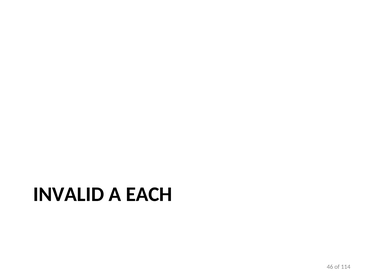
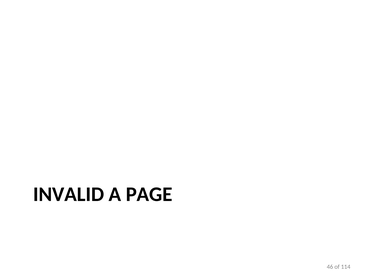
EACH: EACH -> PAGE
